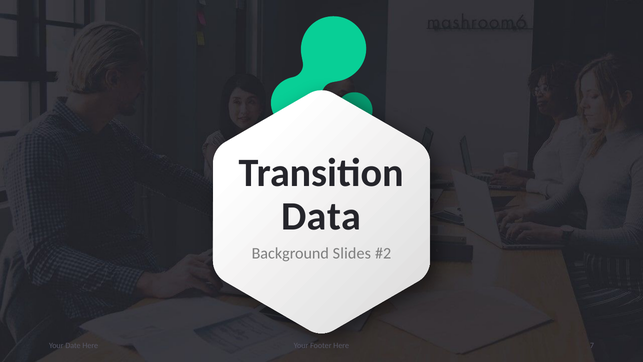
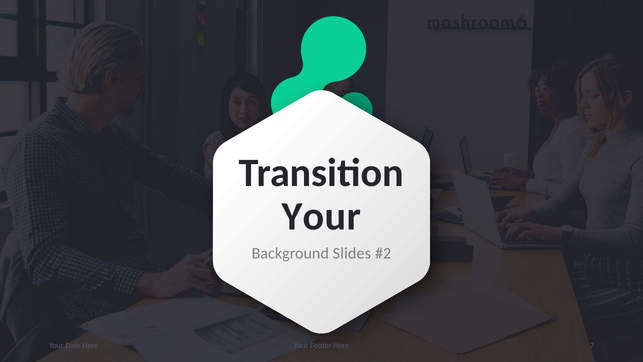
Data at (321, 216): Data -> Your
